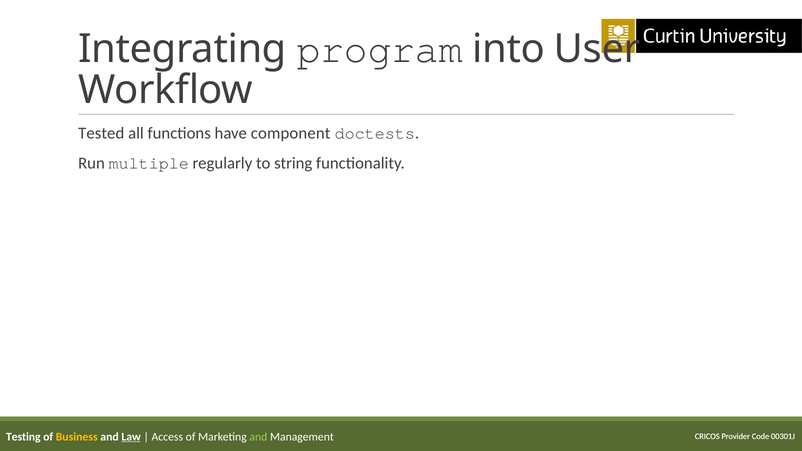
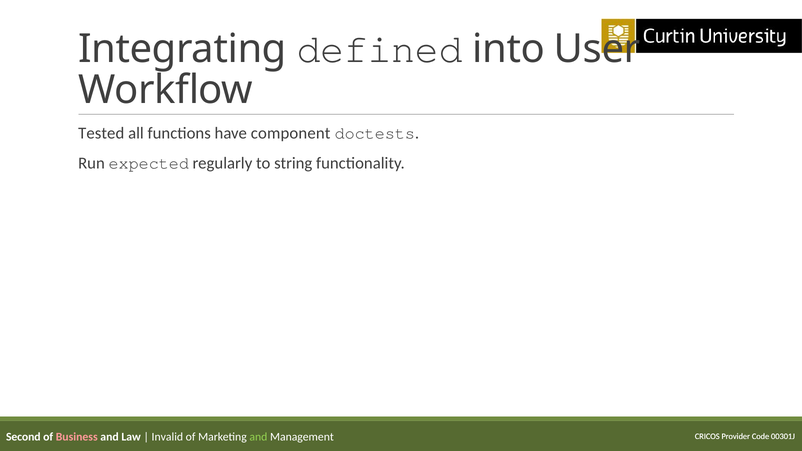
program: program -> defined
multiple: multiple -> expected
Testing: Testing -> Second
Business colour: yellow -> pink
Law underline: present -> none
Access: Access -> Invalid
